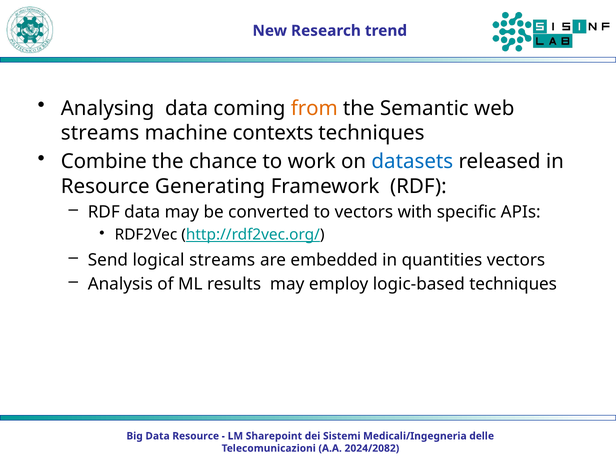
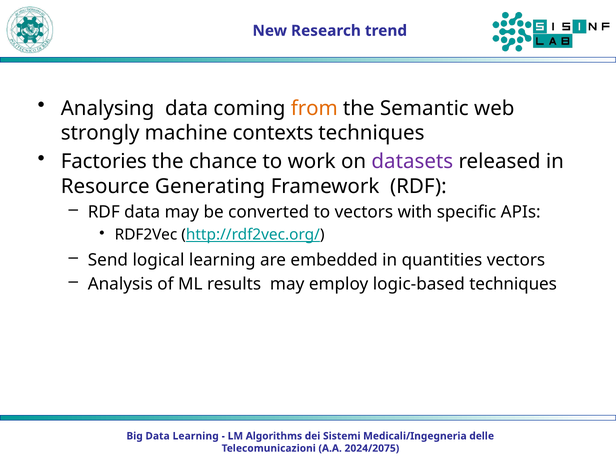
streams at (100, 133): streams -> strongly
Combine: Combine -> Factories
datasets colour: blue -> purple
logical streams: streams -> learning
Data Resource: Resource -> Learning
Sharepoint: Sharepoint -> Algorithms
2024/2082: 2024/2082 -> 2024/2075
